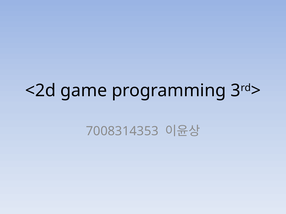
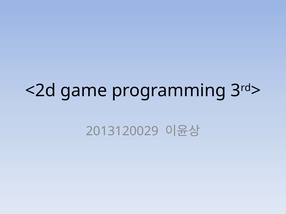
7008314353: 7008314353 -> 2013120029
